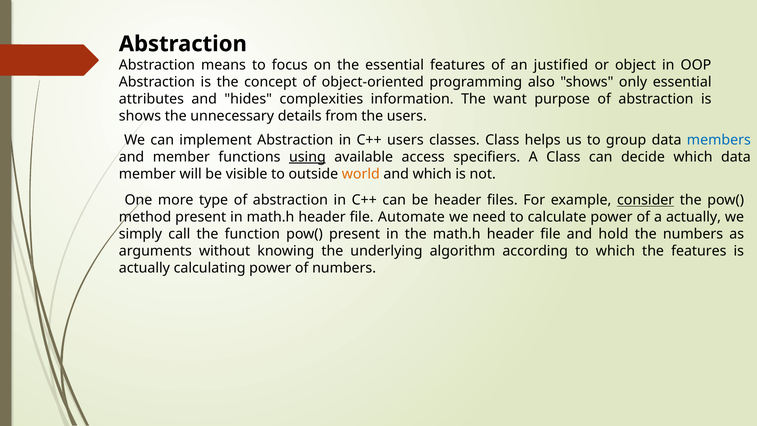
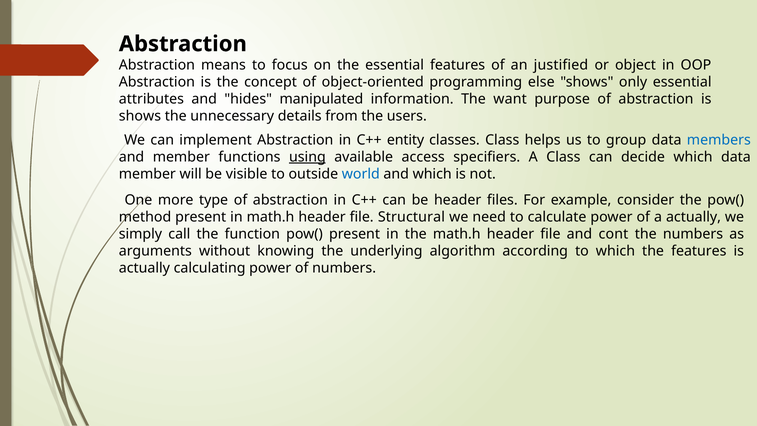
also: also -> else
complexities: complexities -> manipulated
C++ users: users -> entity
world colour: orange -> blue
consider underline: present -> none
Automate: Automate -> Structural
hold: hold -> cont
